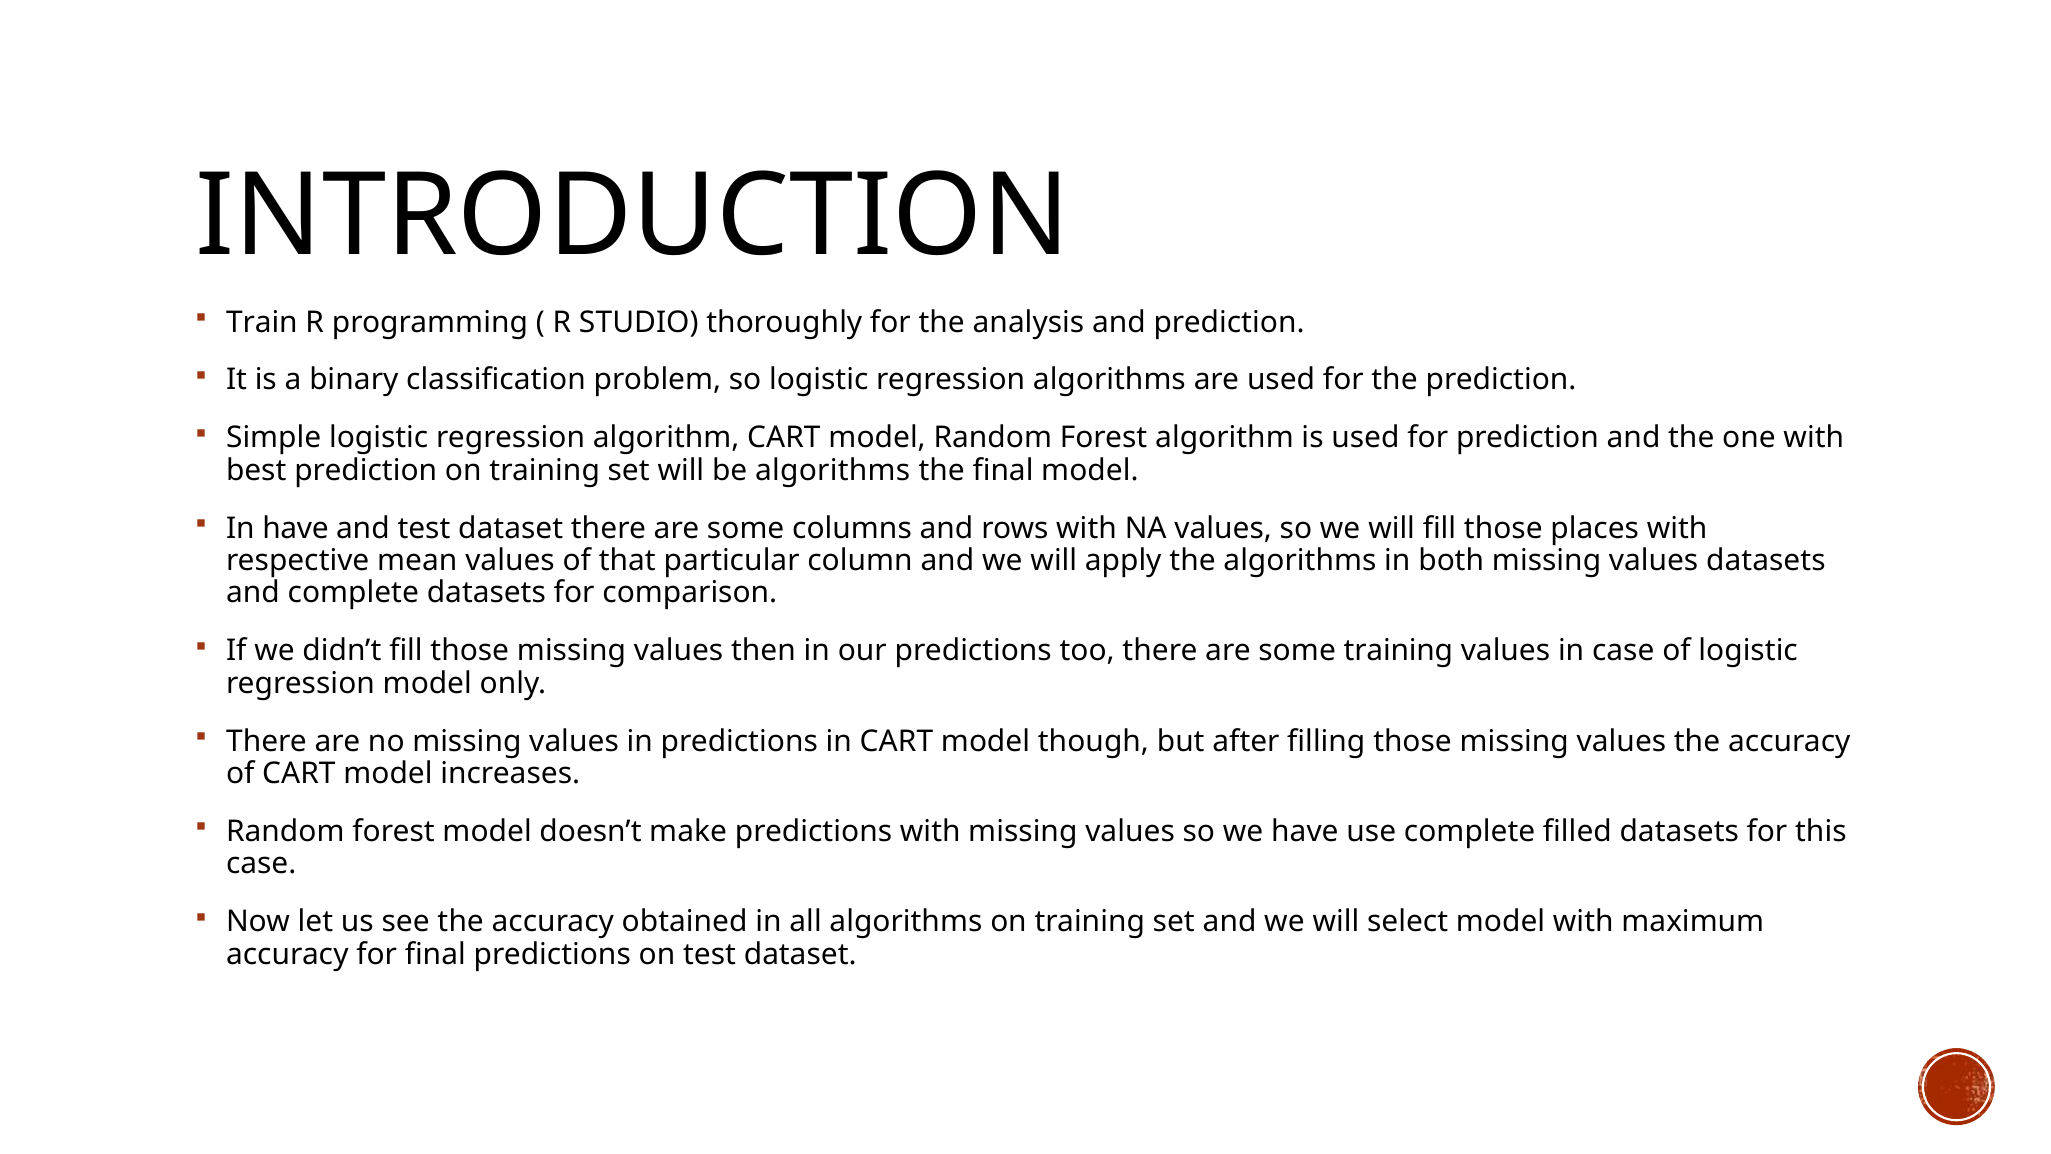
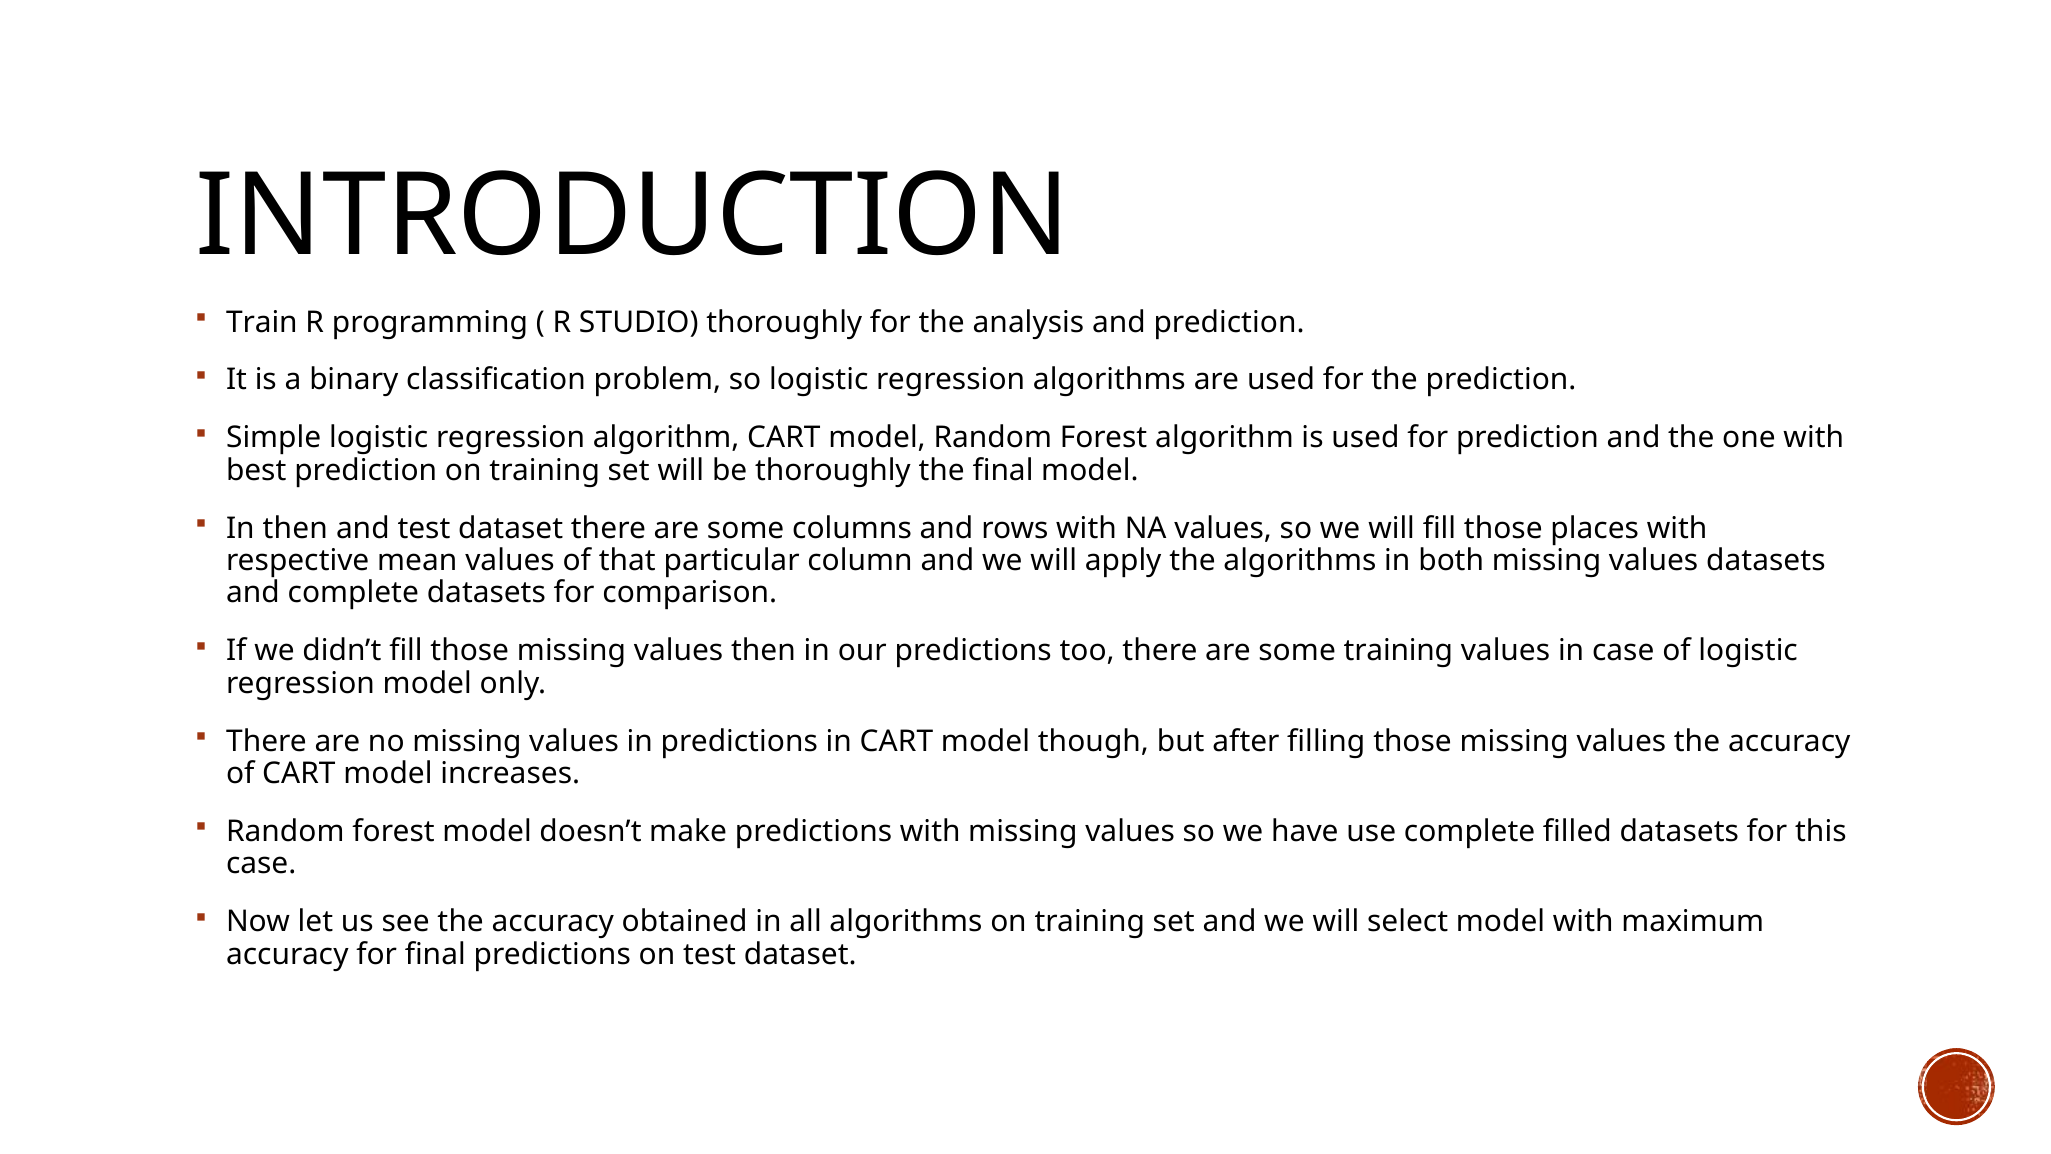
be algorithms: algorithms -> thoroughly
In have: have -> then
